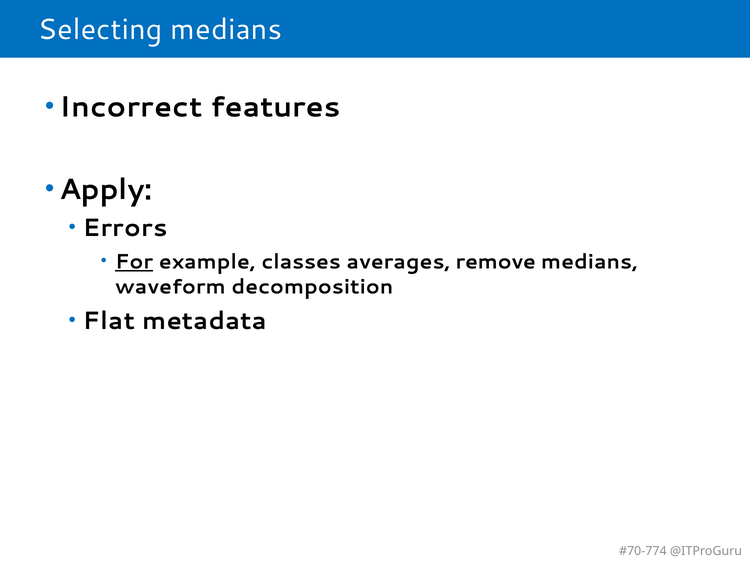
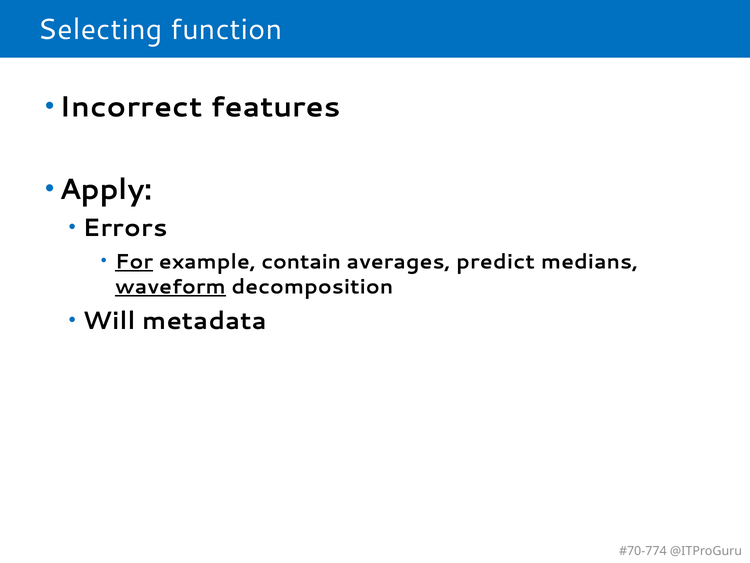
Selecting medians: medians -> function
classes: classes -> contain
remove: remove -> predict
waveform underline: none -> present
Flat: Flat -> Will
